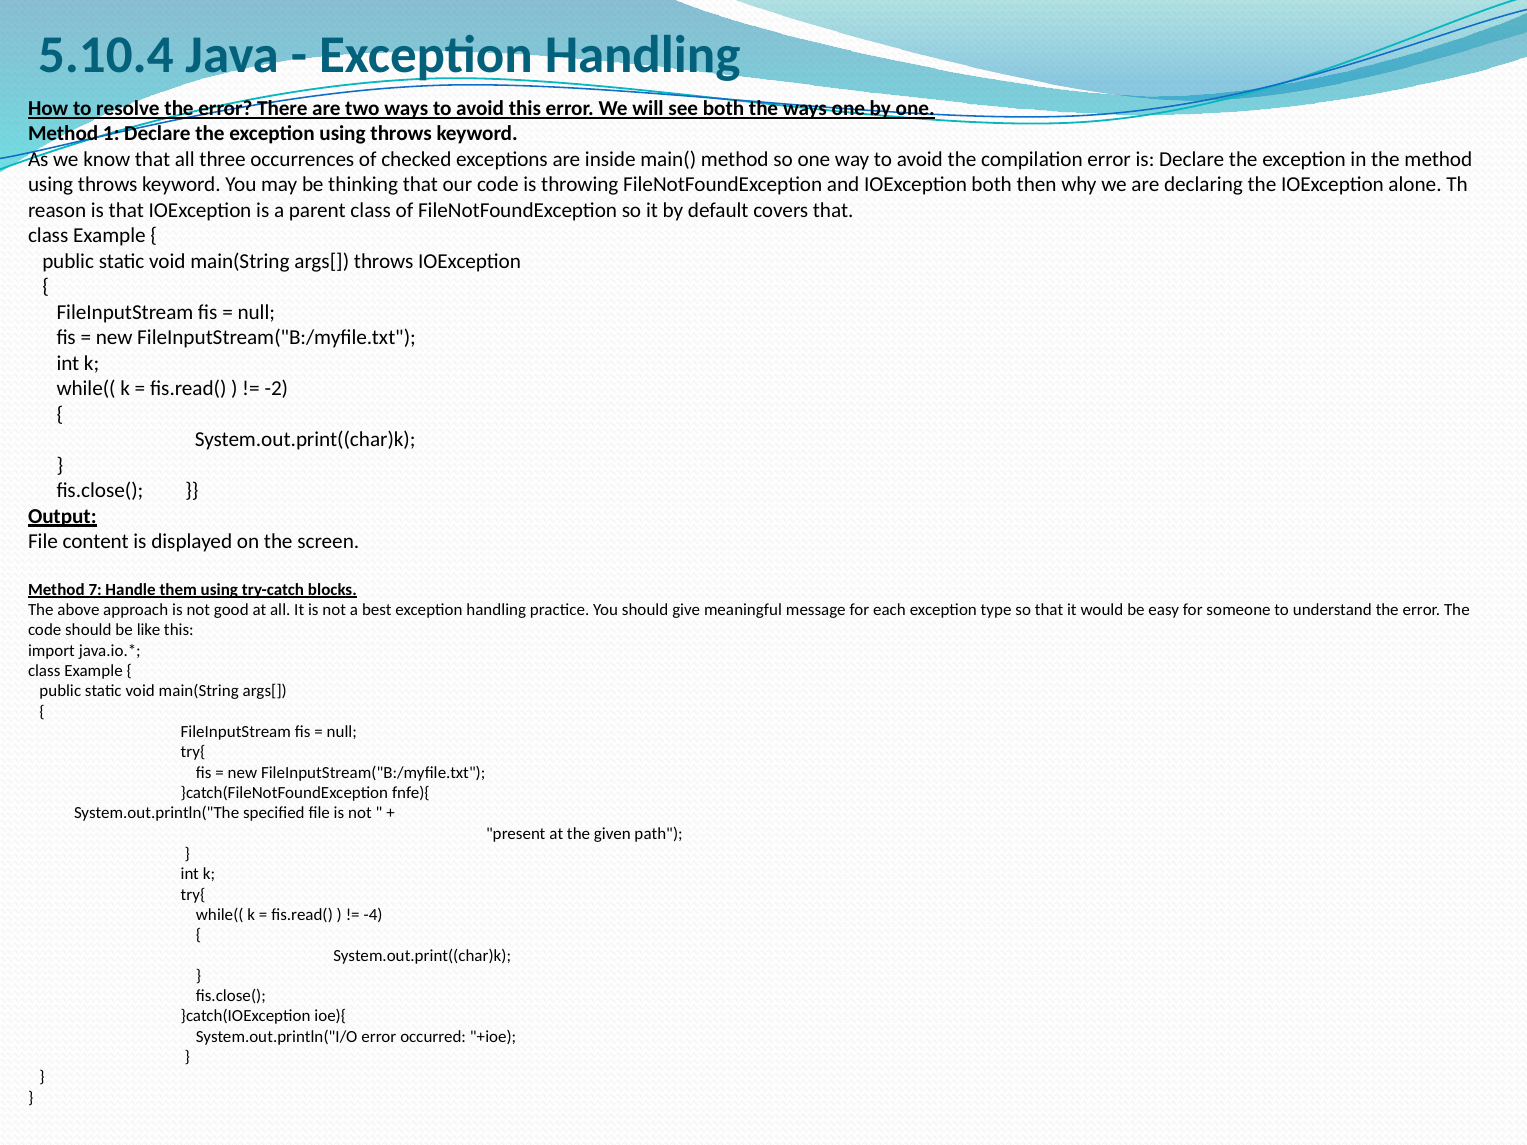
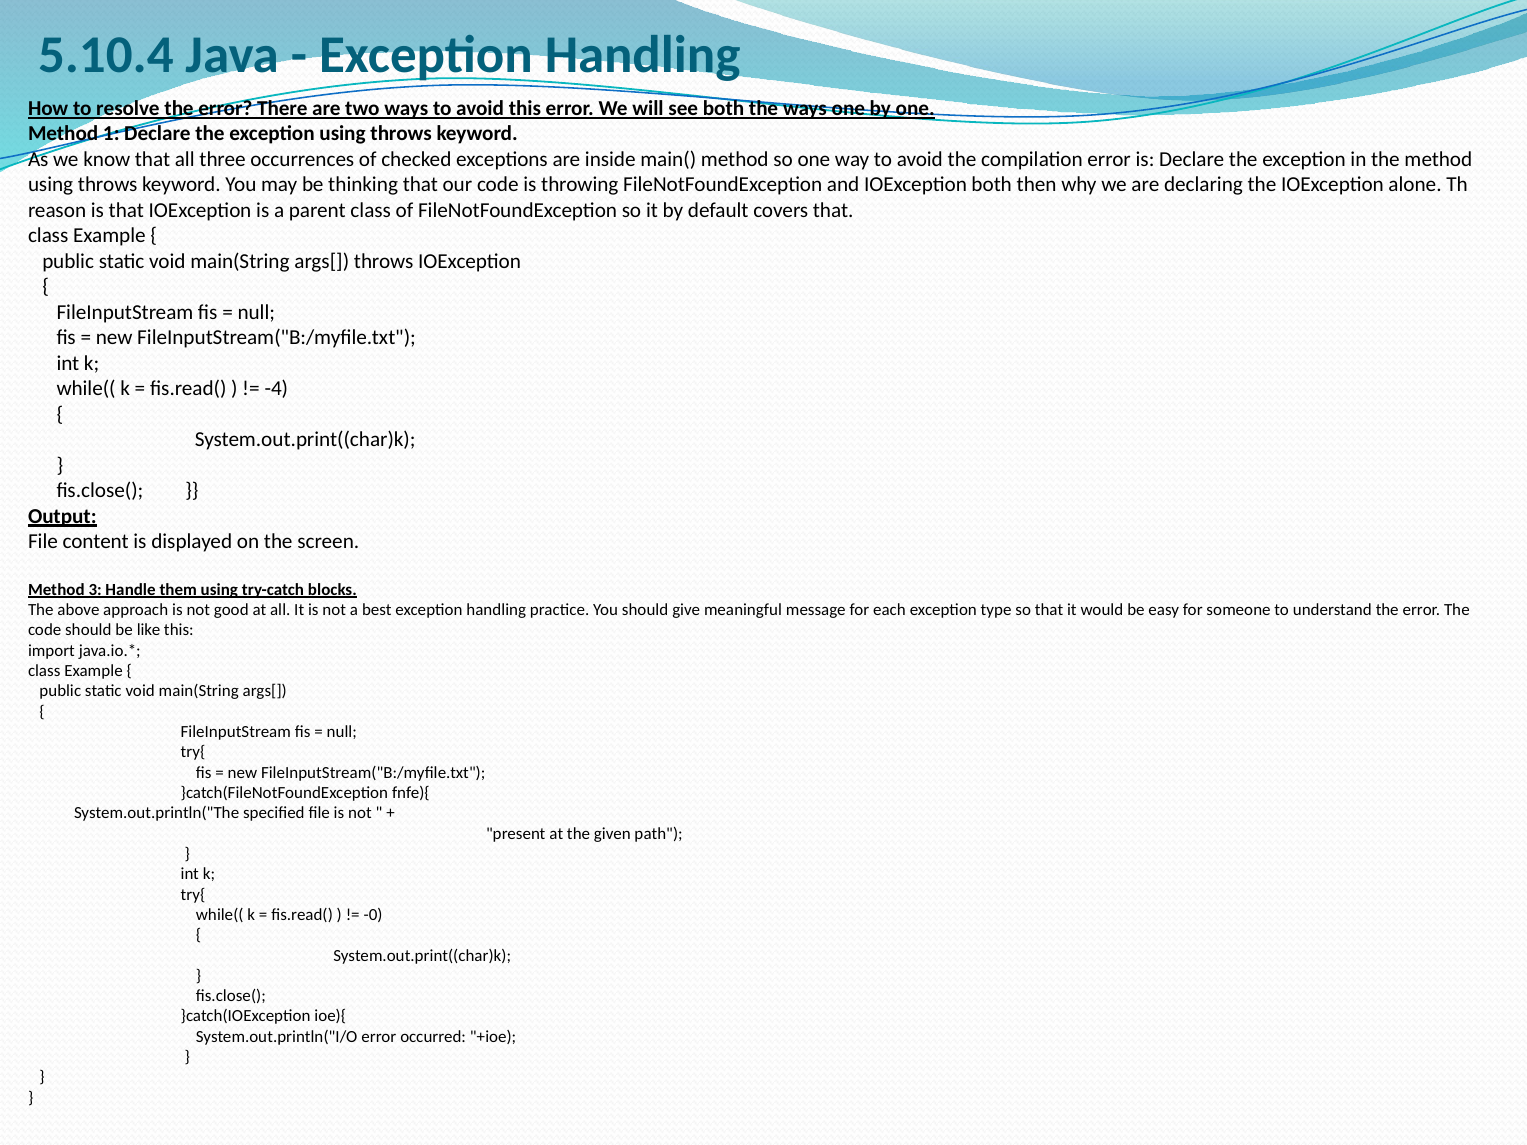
-2: -2 -> -4
7: 7 -> 3
-4: -4 -> -0
